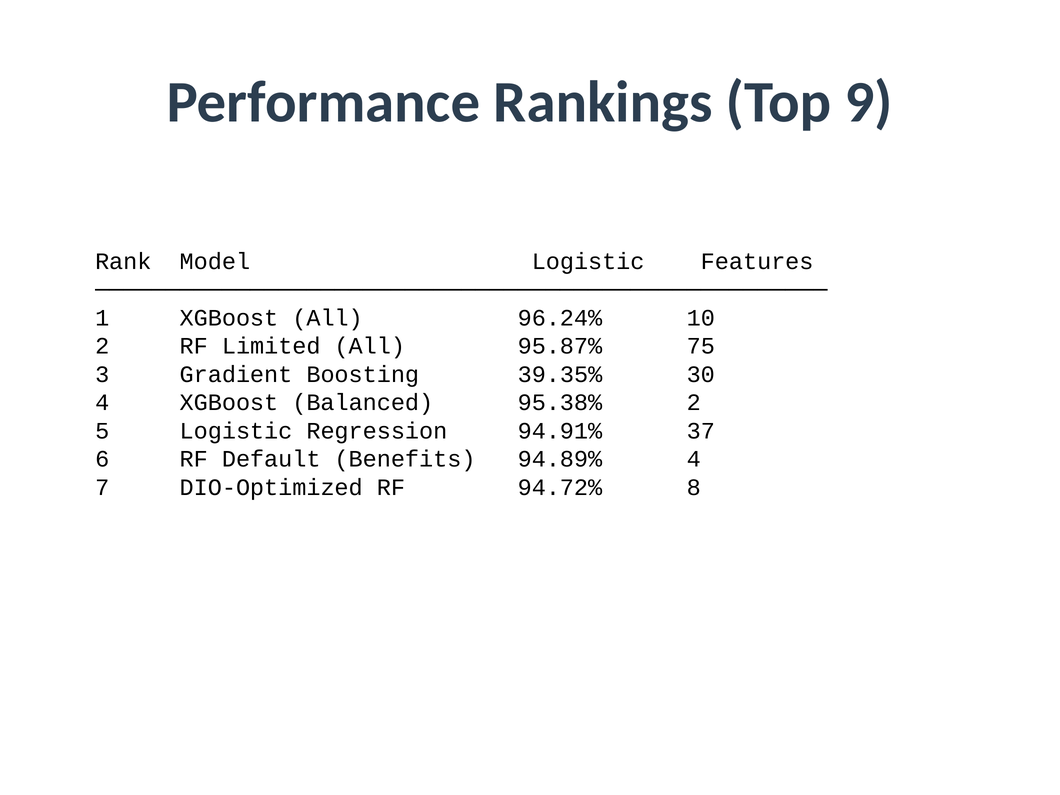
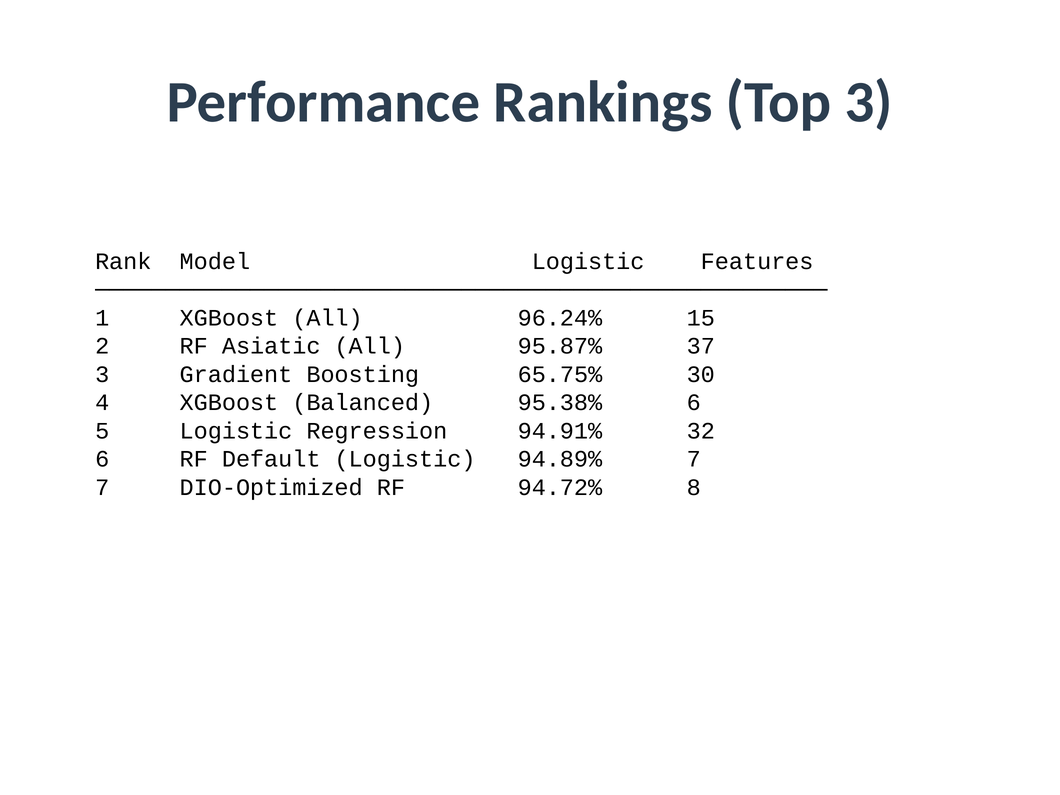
Top 9: 9 -> 3
10: 10 -> 15
Limited: Limited -> Asiatic
75: 75 -> 37
39.35%: 39.35% -> 65.75%
95.38% 2: 2 -> 6
37: 37 -> 32
Default Benefits: Benefits -> Logistic
94.89% 4: 4 -> 7
